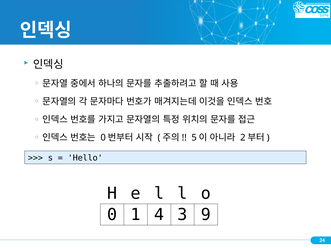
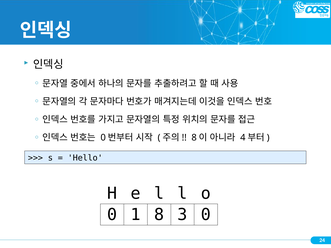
5 at (194, 138): 5 -> 8
2: 2 -> 4
1 4: 4 -> 8
3 9: 9 -> 0
